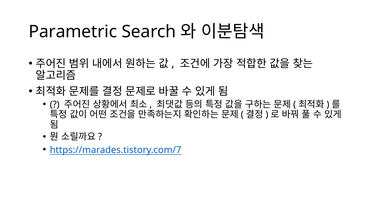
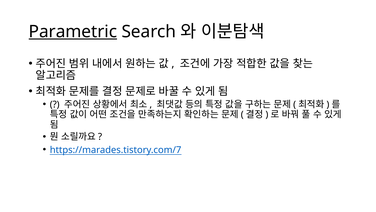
Parametric underline: none -> present
